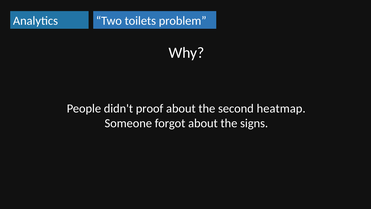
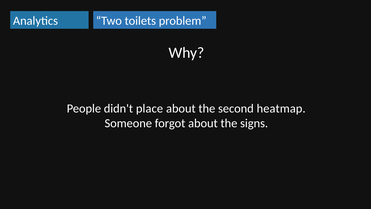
proof: proof -> place
